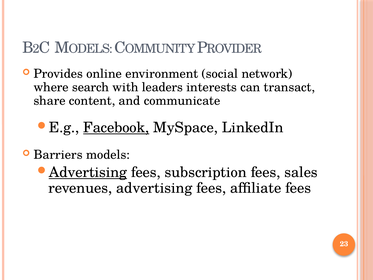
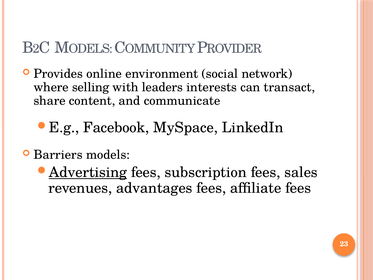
search: search -> selling
Facebook underline: present -> none
revenues advertising: advertising -> advantages
